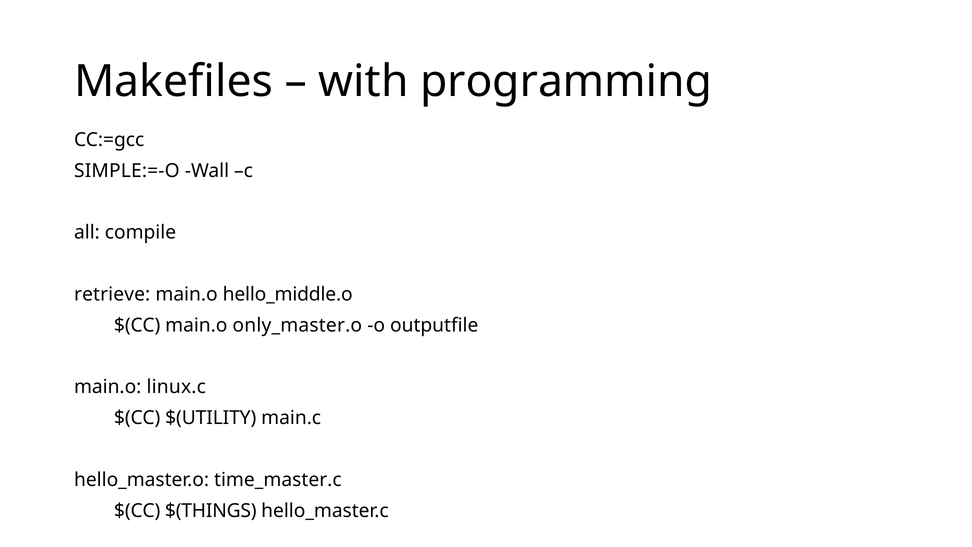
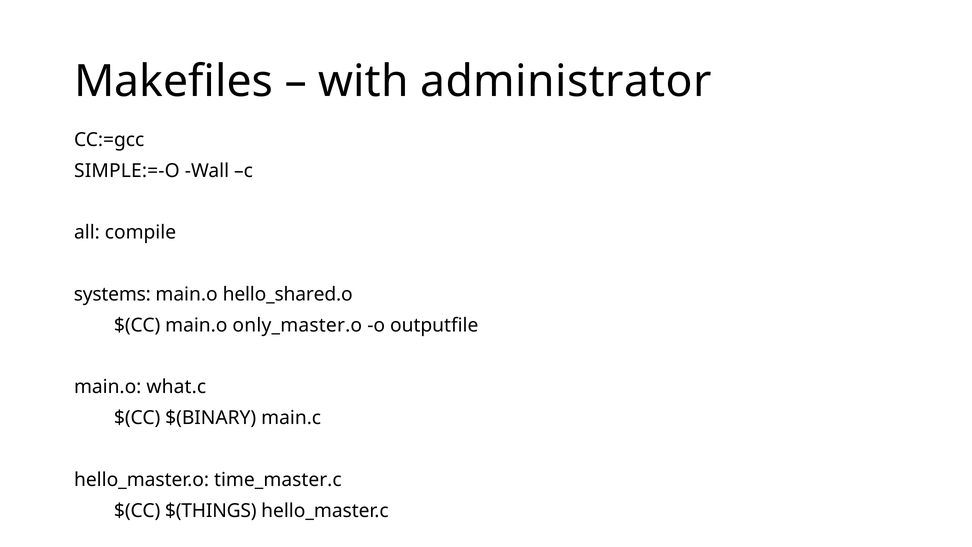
programming: programming -> administrator
retrieve: retrieve -> systems
hello_middle.o: hello_middle.o -> hello_shared.o
linux.c: linux.c -> what.c
$(UTILITY: $(UTILITY -> $(BINARY
